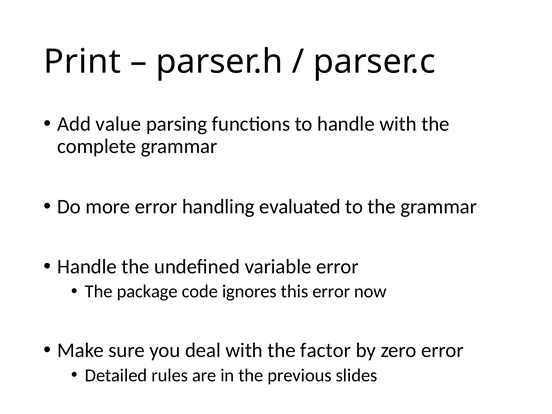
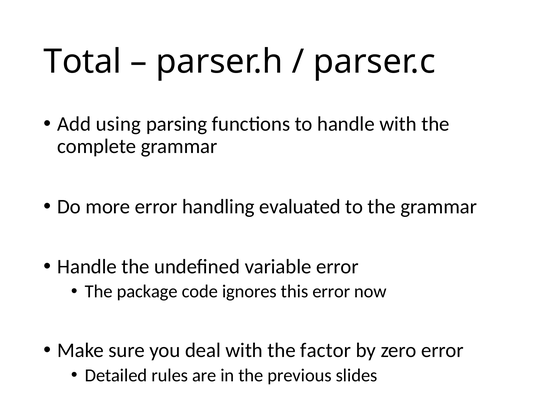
Print: Print -> Total
value: value -> using
